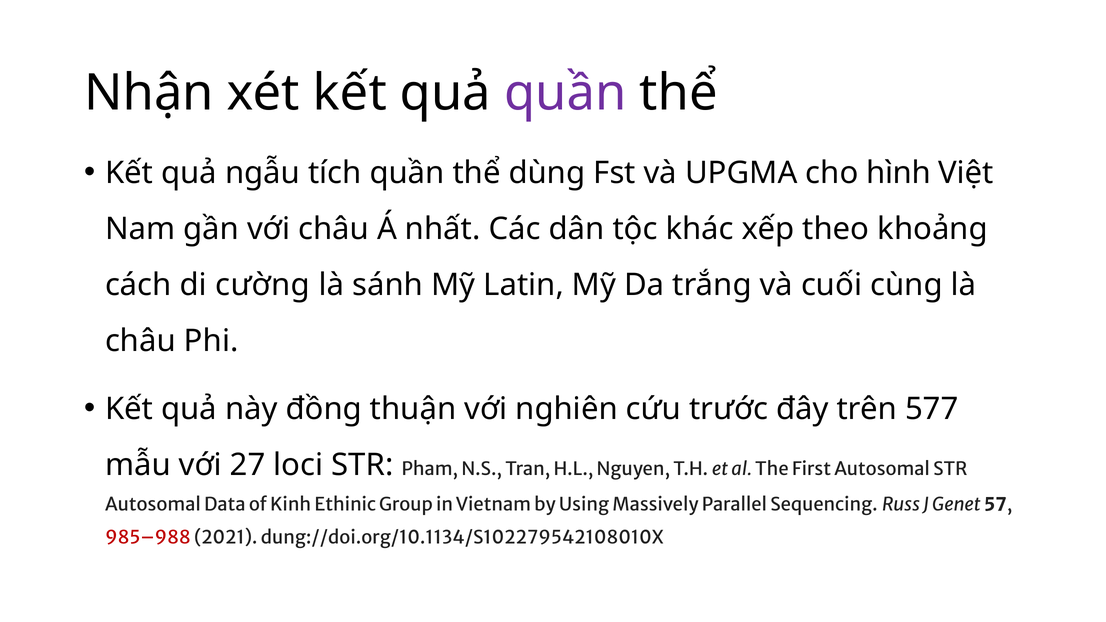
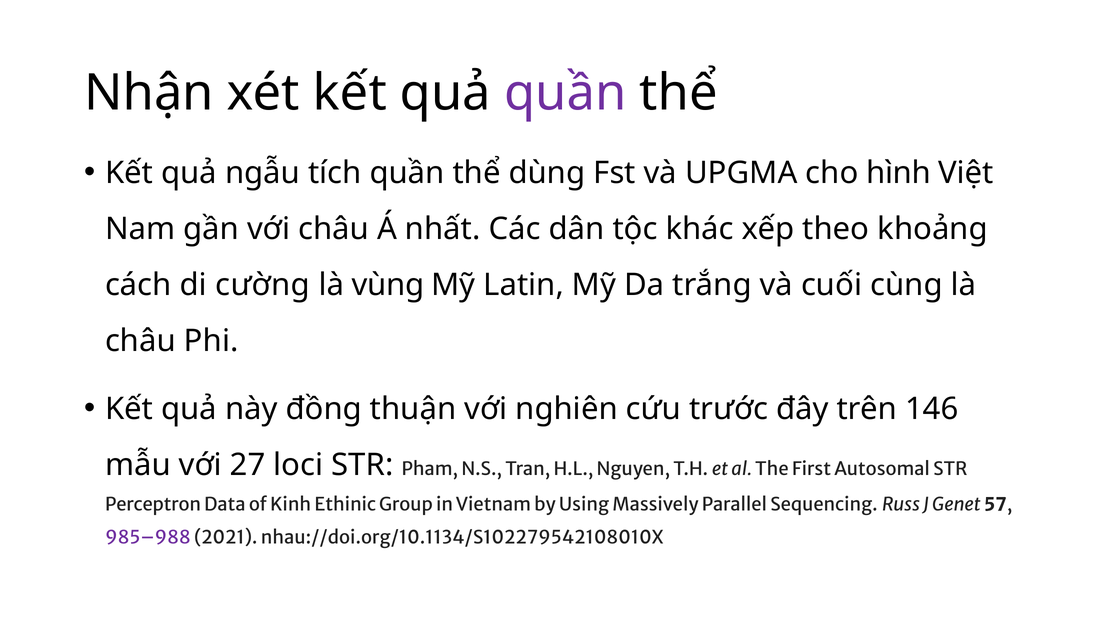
sánh: sánh -> vùng
577: 577 -> 146
Autosomal at (153, 505): Autosomal -> Perceptron
985–988 colour: red -> purple
dung://doi.org/10.1134/S102279542108010X: dung://doi.org/10.1134/S102279542108010X -> nhau://doi.org/10.1134/S102279542108010X
